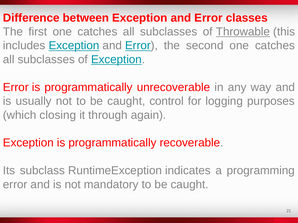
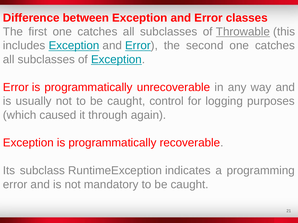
closing: closing -> caused
